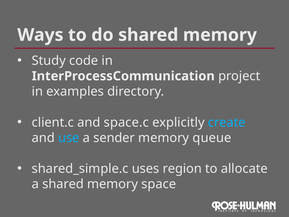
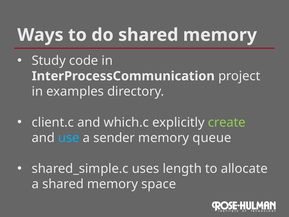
space.c: space.c -> which.c
create colour: light blue -> light green
region: region -> length
